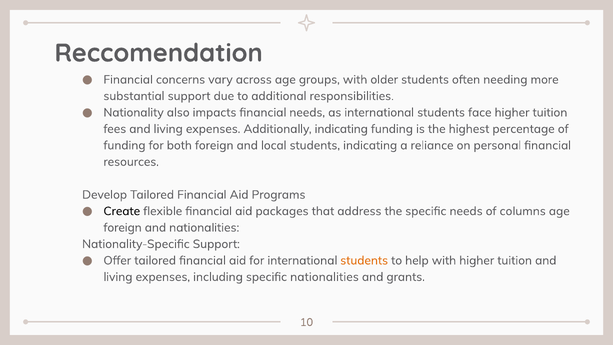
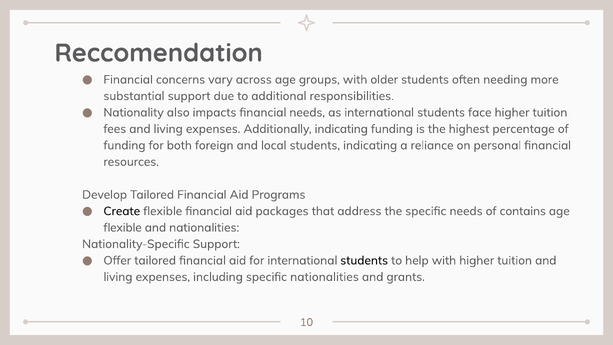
columns: columns -> contains
foreign at (123, 228): foreign -> flexible
students at (364, 260) colour: orange -> black
